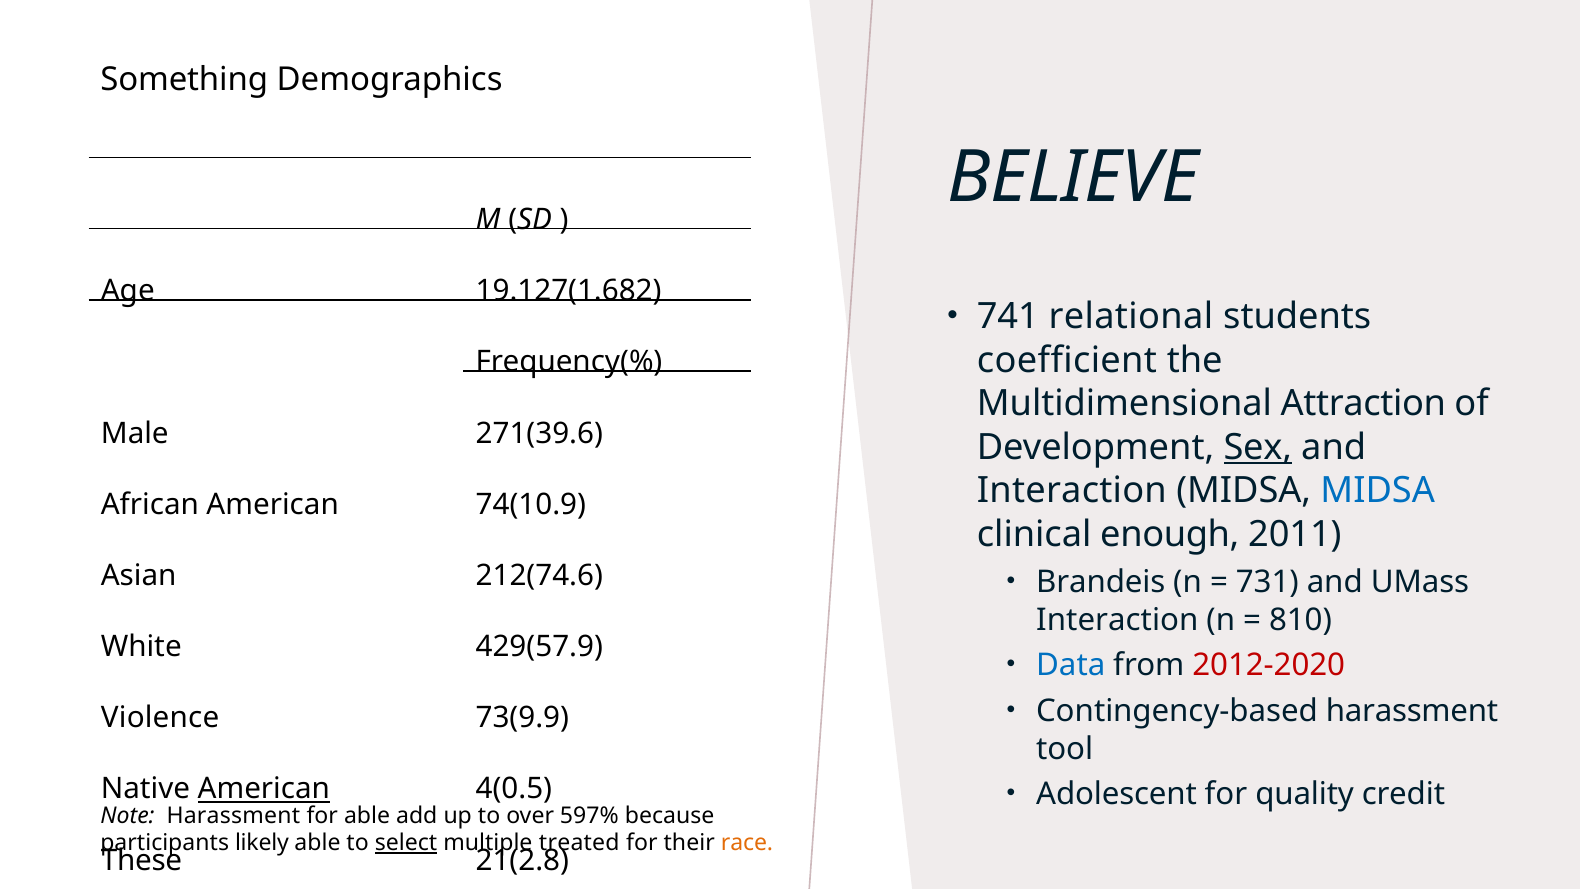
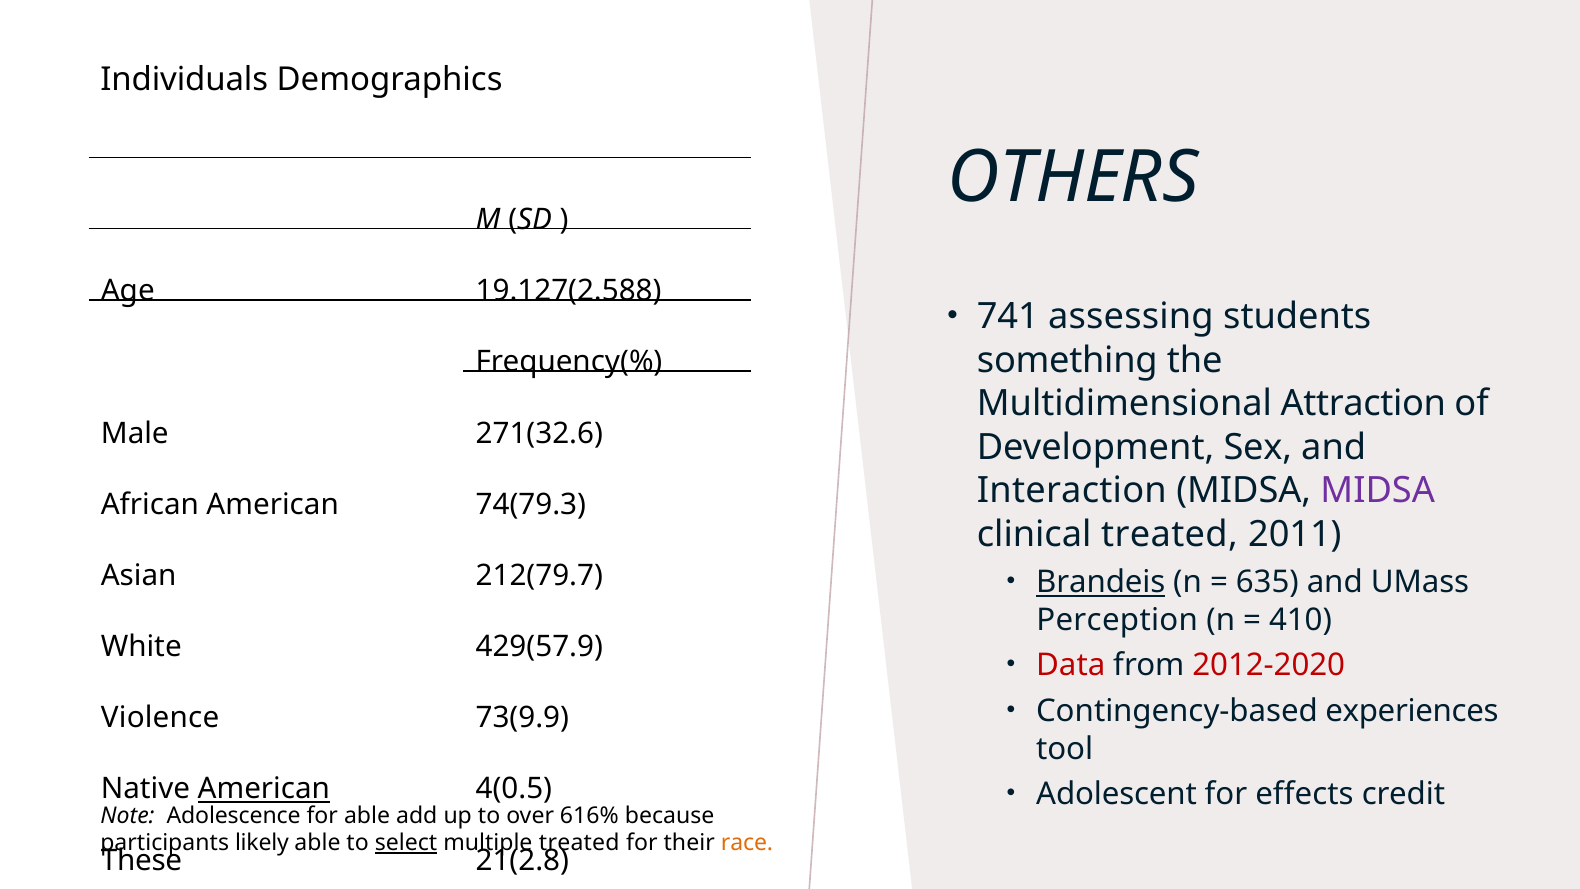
Something: Something -> Individuals
BELIEVE: BELIEVE -> OTHERS
19.127(1.682: 19.127(1.682 -> 19.127(2.588
relational: relational -> assessing
coefficient: coefficient -> something
271(39.6: 271(39.6 -> 271(32.6
Sex underline: present -> none
MIDSA at (1378, 490) colour: blue -> purple
74(10.9: 74(10.9 -> 74(79.3
clinical enough: enough -> treated
212(74.6: 212(74.6 -> 212(79.7
Brandeis underline: none -> present
731: 731 -> 635
Interaction at (1117, 620): Interaction -> Perception
810: 810 -> 410
Data colour: blue -> red
Contingency-based harassment: harassment -> experiences
quality: quality -> effects
Note Harassment: Harassment -> Adolescence
597%: 597% -> 616%
